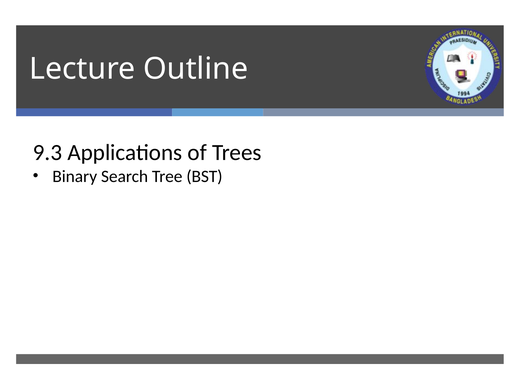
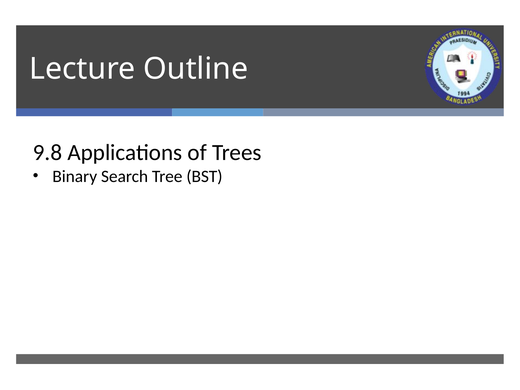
9.3: 9.3 -> 9.8
